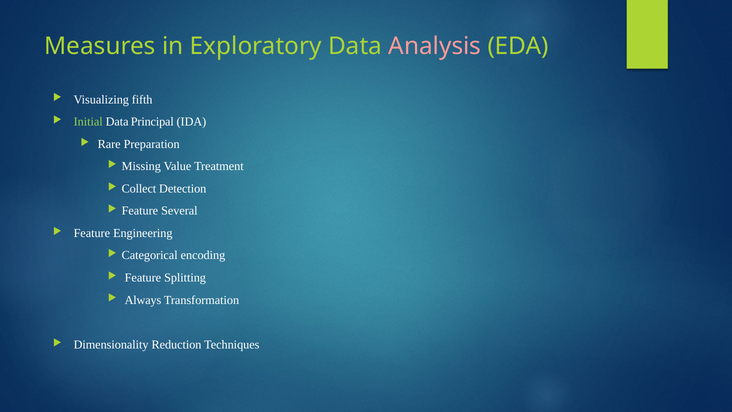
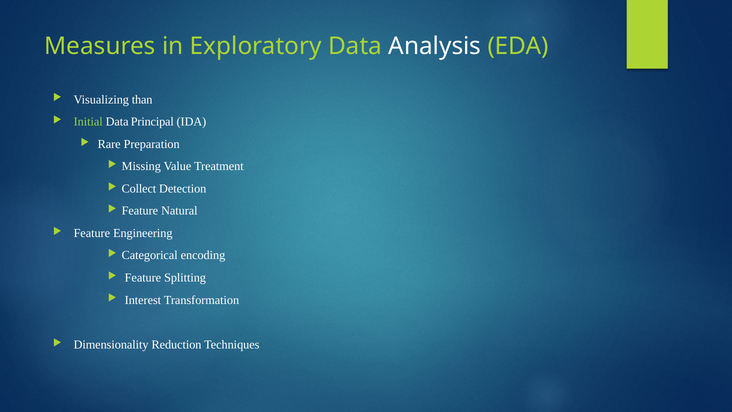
Analysis colour: pink -> white
fifth: fifth -> than
Several: Several -> Natural
Always: Always -> Interest
